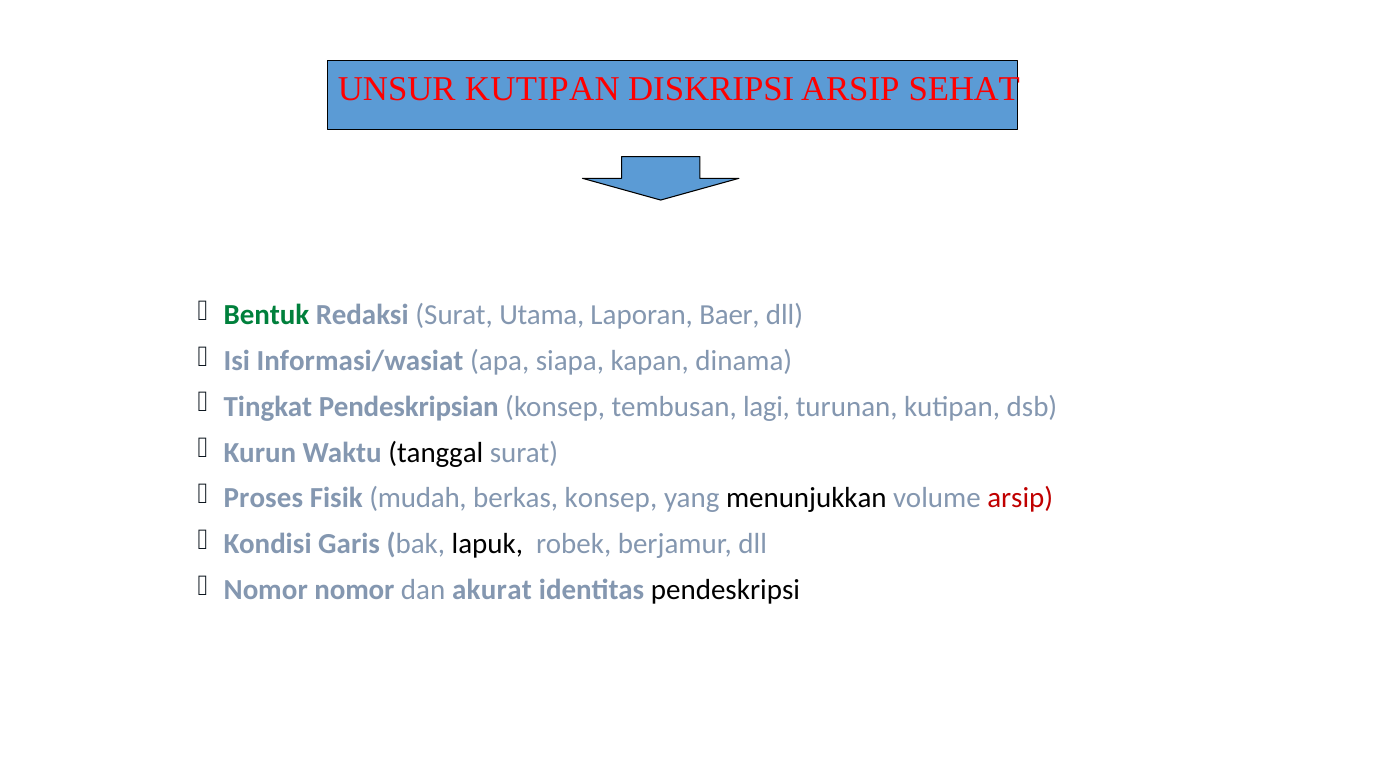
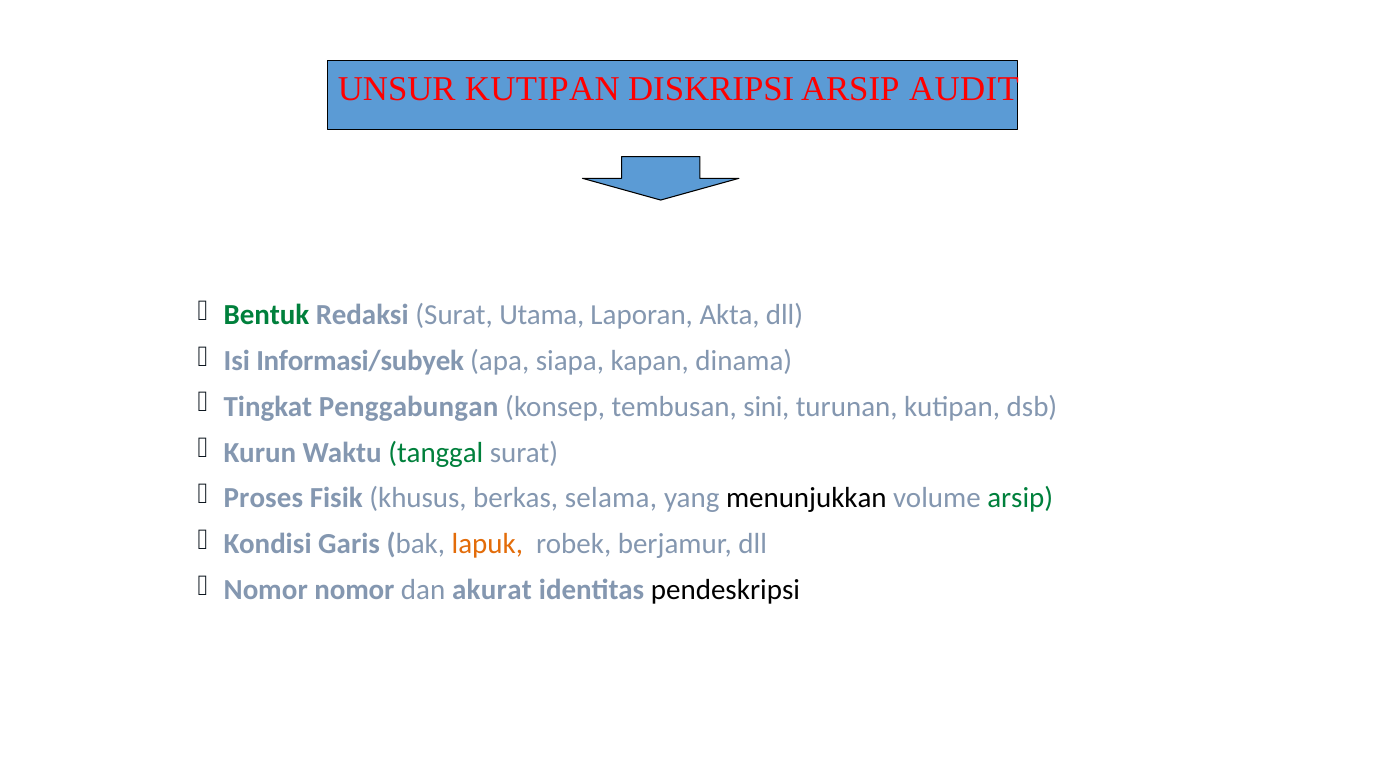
SEHAT: SEHAT -> AUDIT
Baer: Baer -> Akta
Informasi/wasiat: Informasi/wasiat -> Informasi/subyek
Pendeskripsian: Pendeskripsian -> Penggabungan
lagi: lagi -> sini
tanggal colour: black -> green
mudah: mudah -> khusus
berkas konsep: konsep -> selama
arsip at (1020, 498) colour: red -> green
lapuk colour: black -> orange
